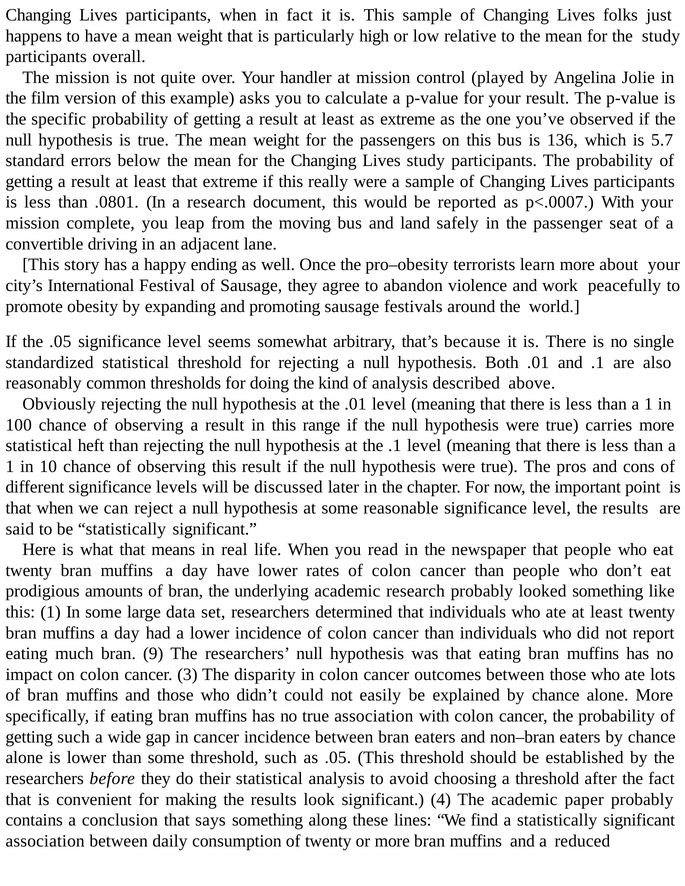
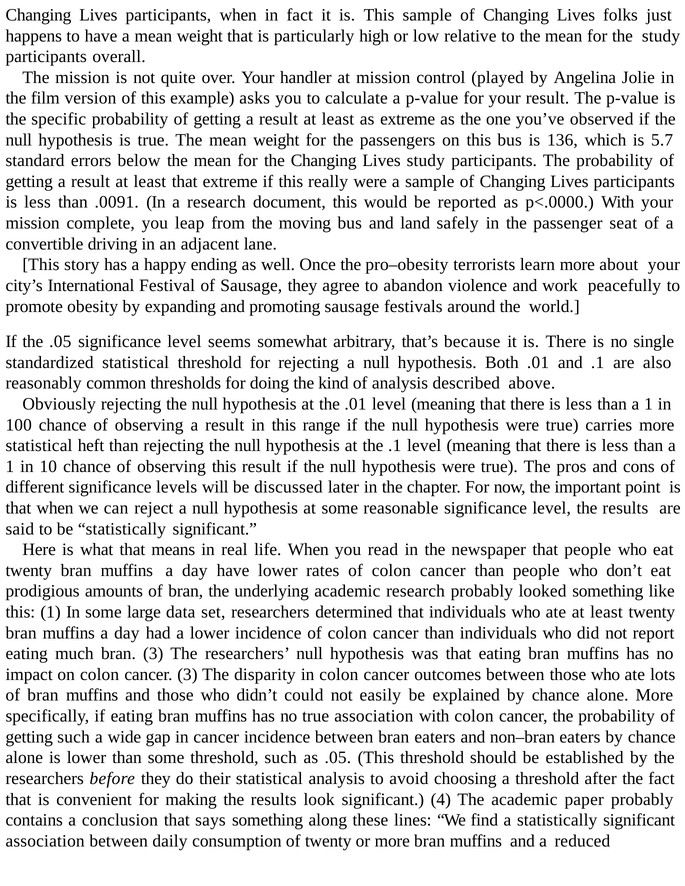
.0801: .0801 -> .0091
p<.0007: p<.0007 -> p<.0000
bran 9: 9 -> 3
